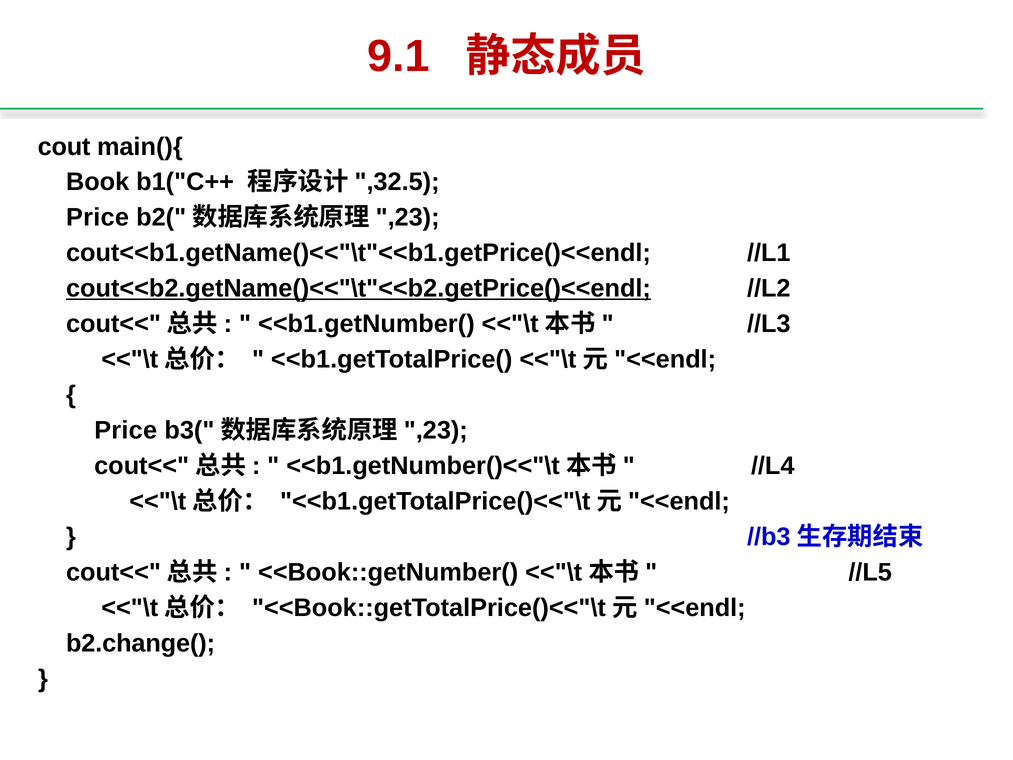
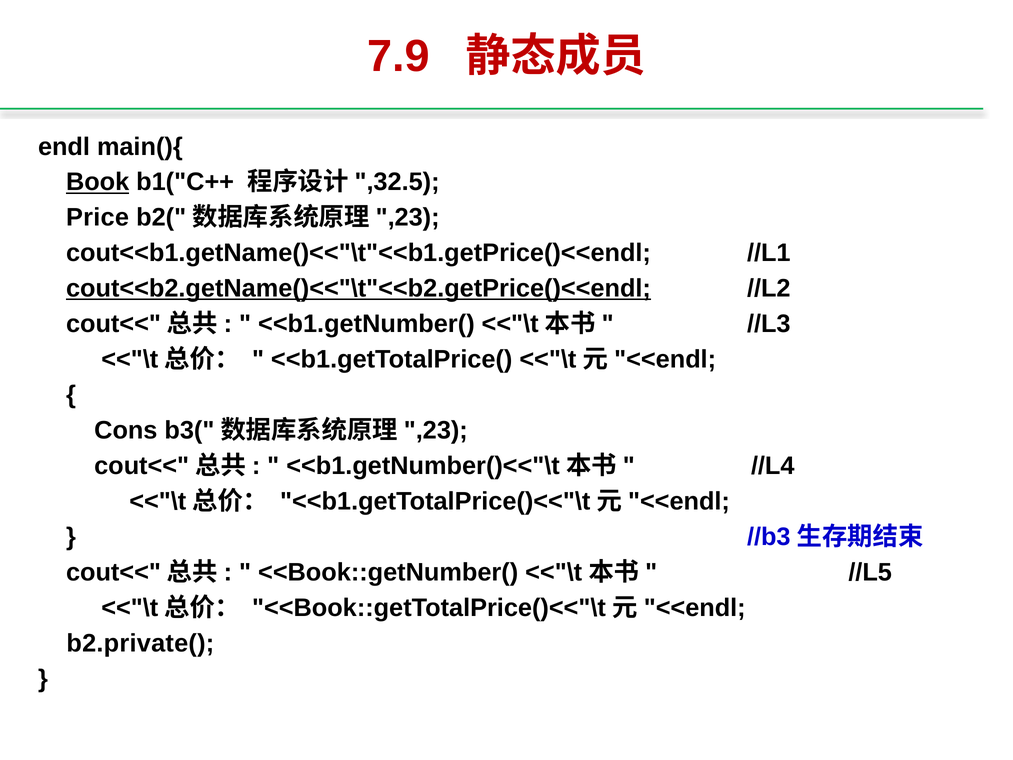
9.1: 9.1 -> 7.9
cout: cout -> endl
Book underline: none -> present
Price at (126, 430): Price -> Cons
b2.change(: b2.change( -> b2.private(
